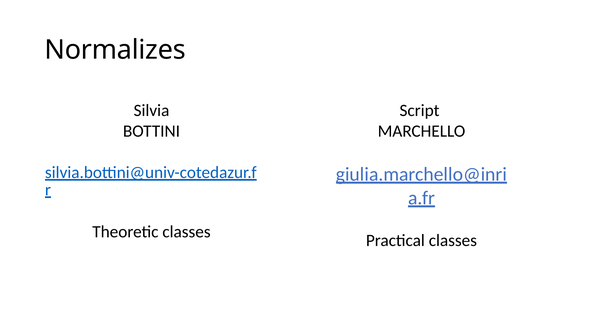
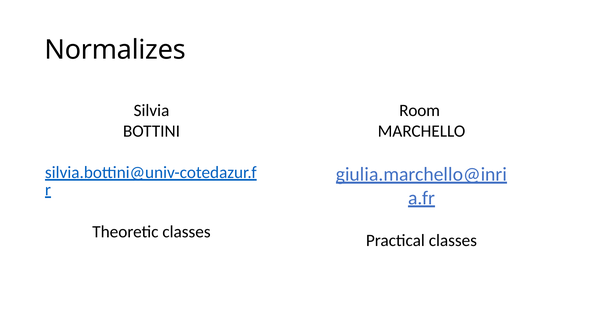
Script: Script -> Room
